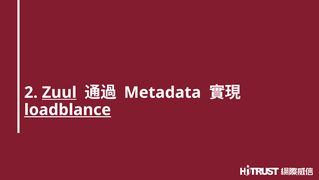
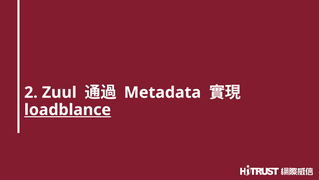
Zuul underline: present -> none
